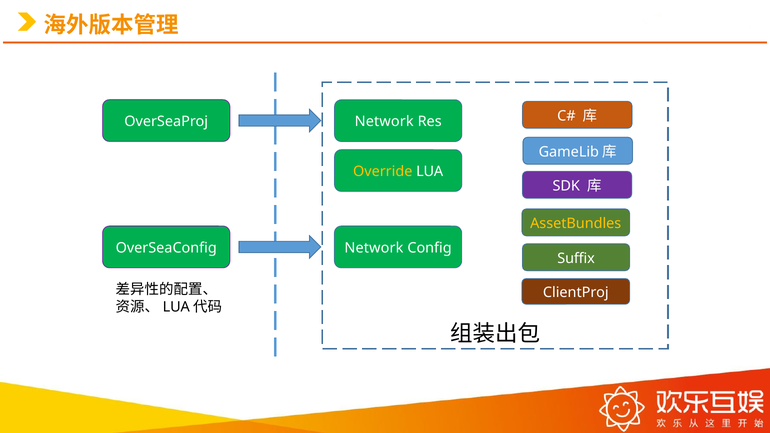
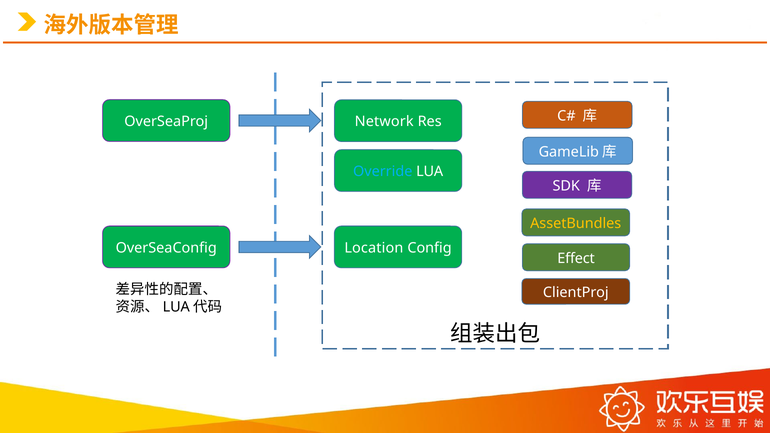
Override colour: yellow -> light blue
Network at (374, 248): Network -> Location
Suffix: Suffix -> Effect
